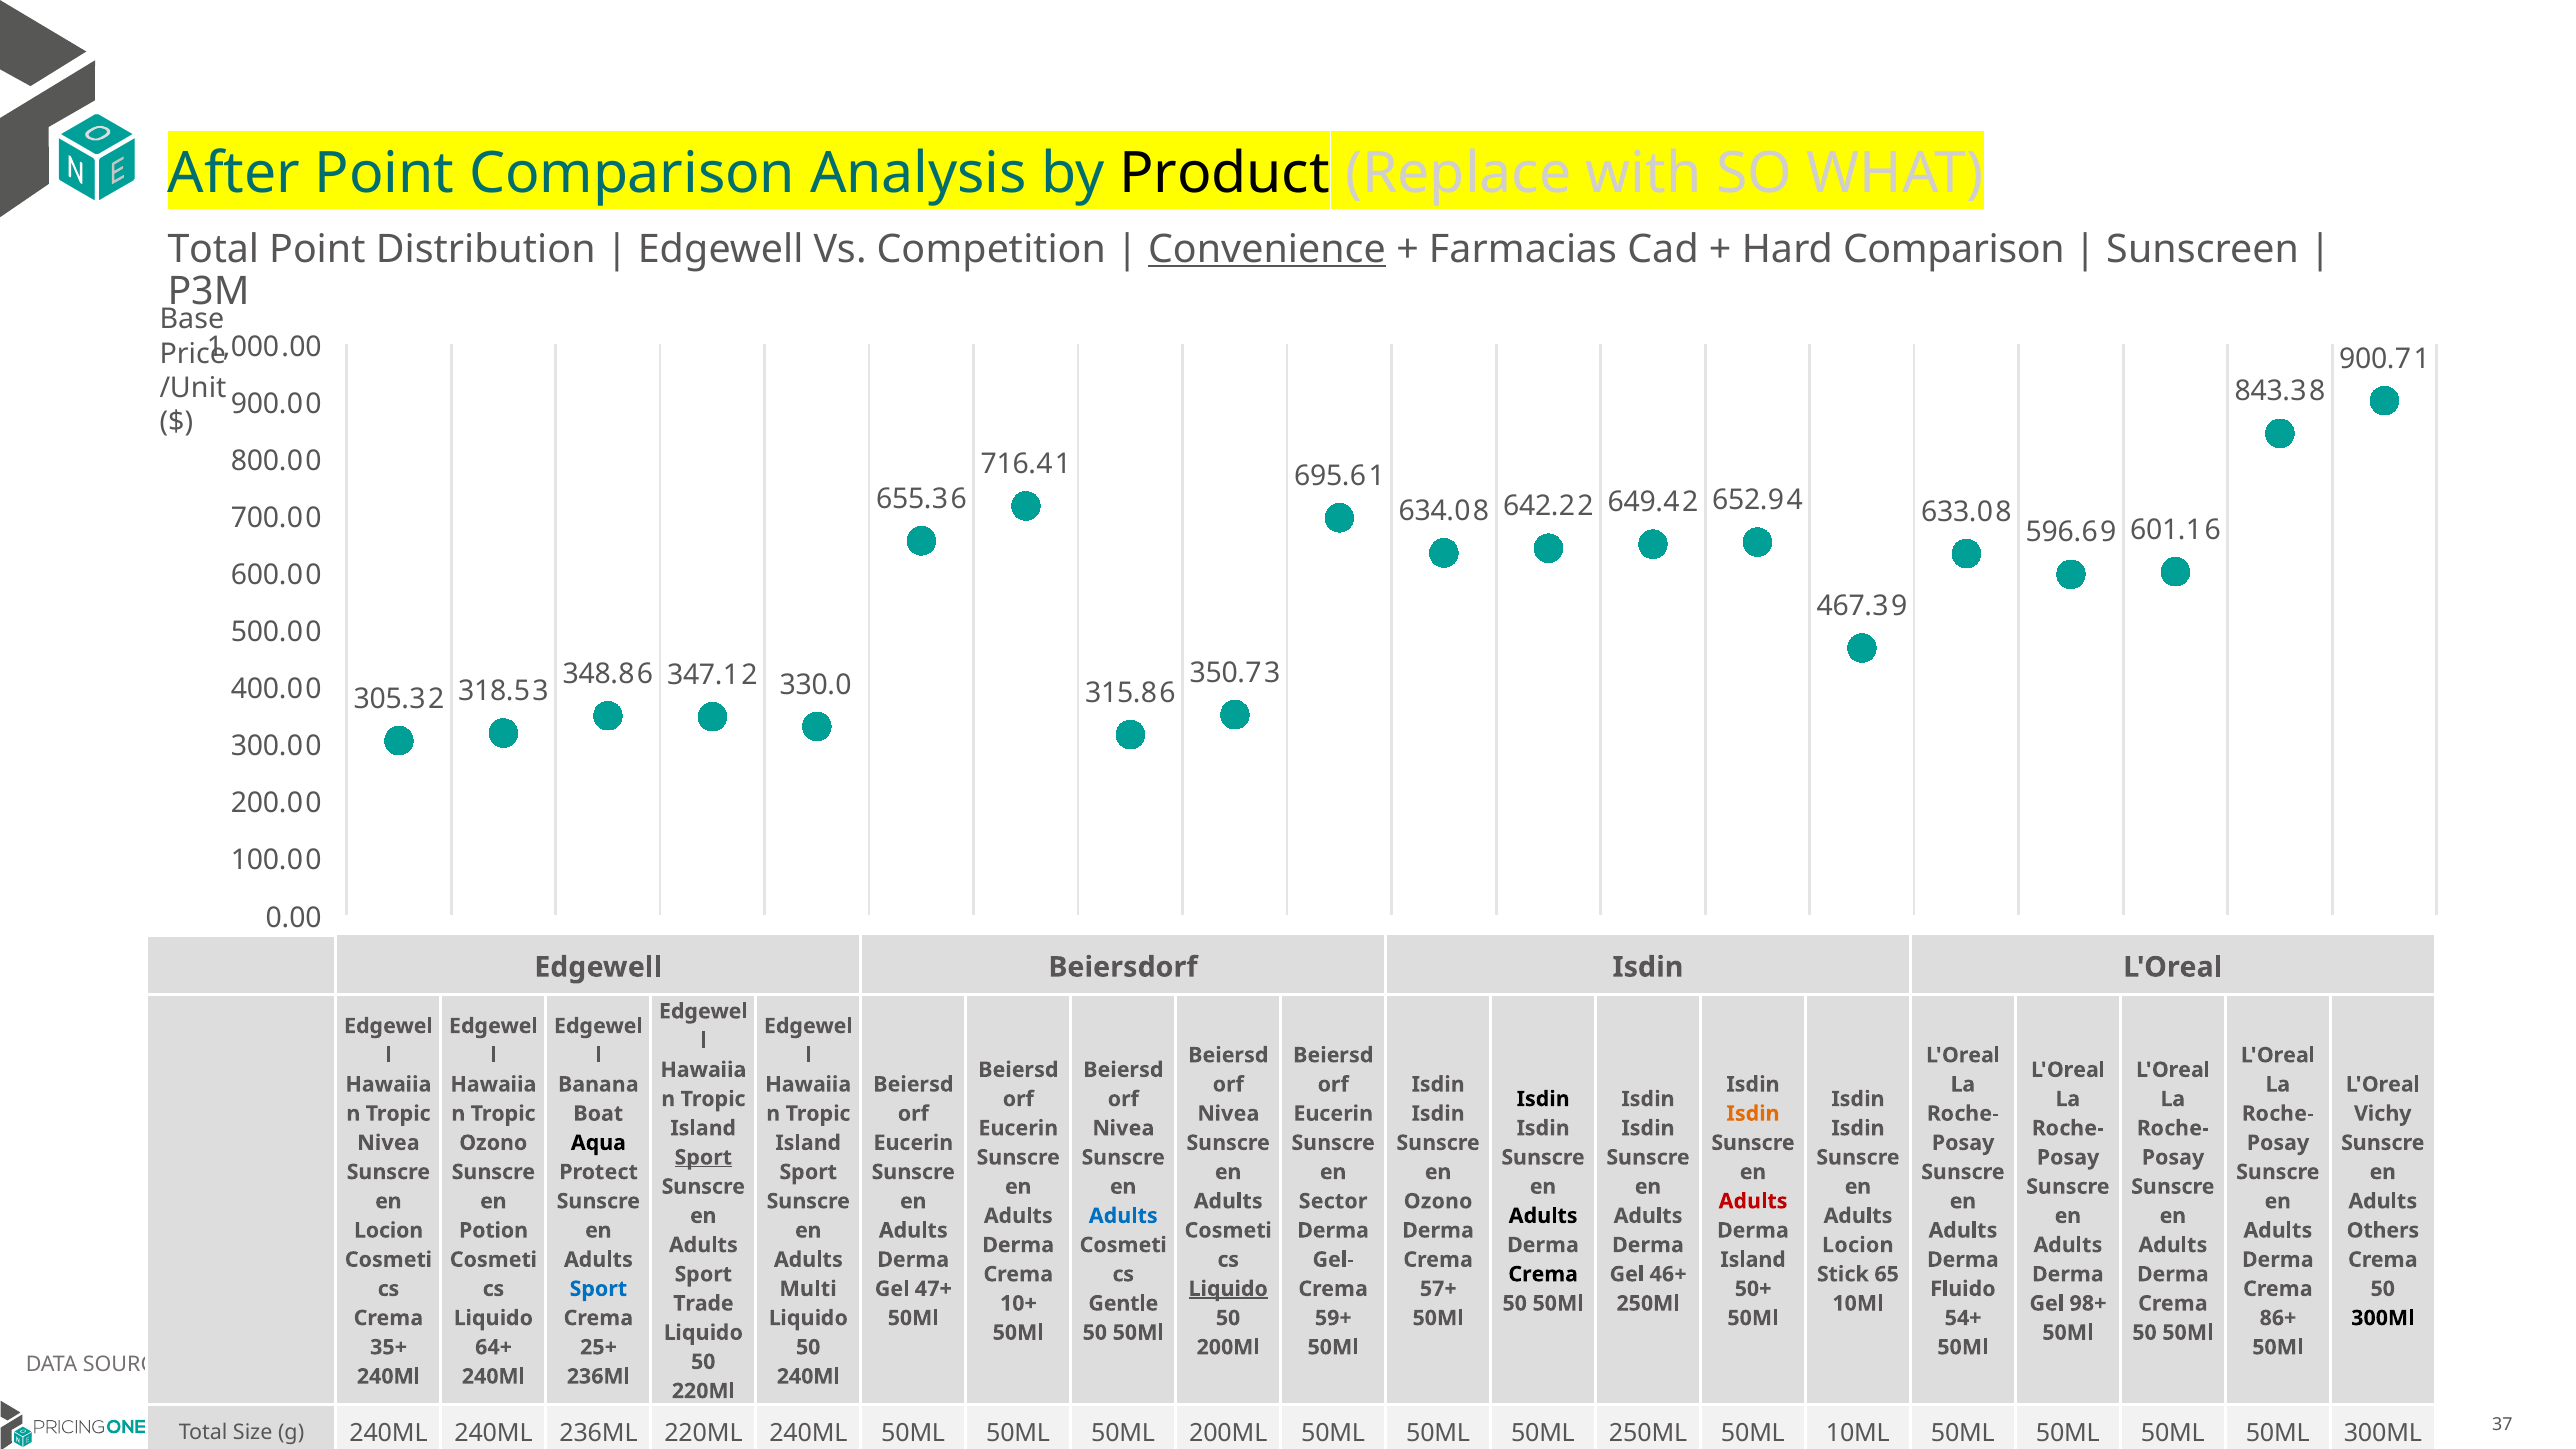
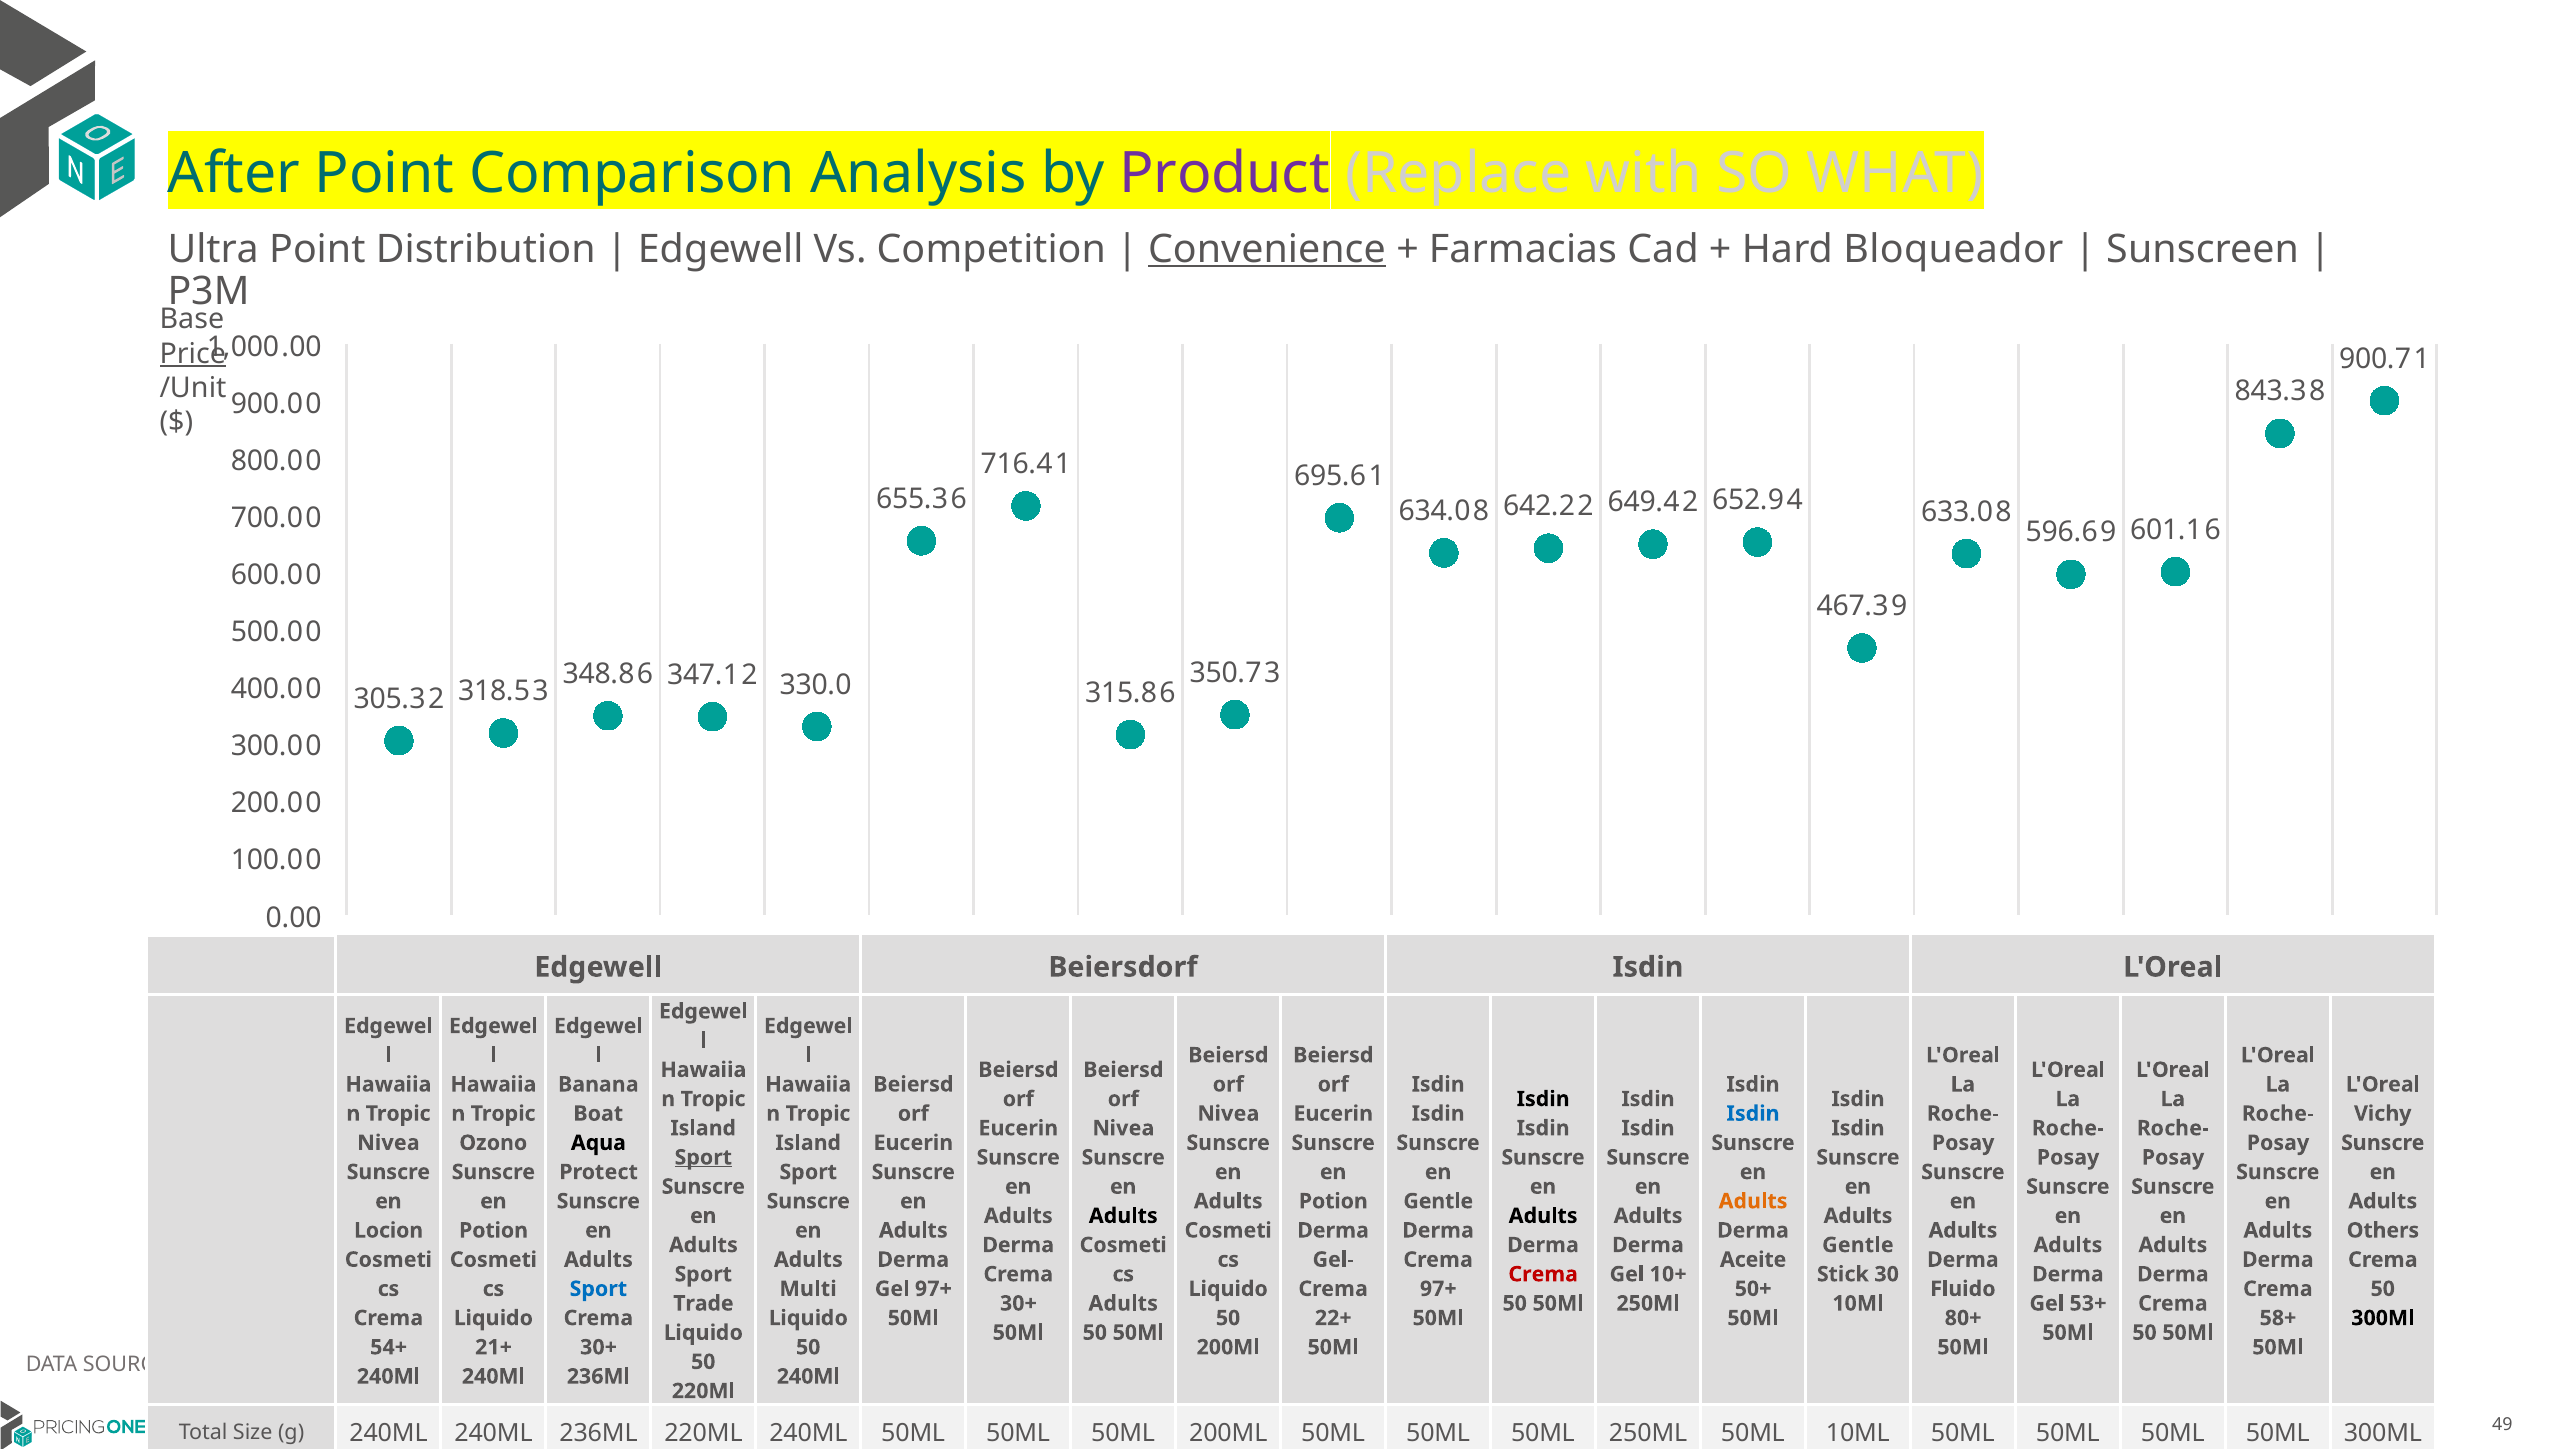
Product colour: black -> purple
Total at (213, 249): Total -> Ultra
Hard Comparison: Comparison -> Bloqueador
Price underline: none -> present
Isdin at (1753, 1114) colour: orange -> blue
Sector at (1333, 1201): Sector -> Potion
Ozono at (1438, 1201): Ozono -> Gentle
Adults at (1753, 1201) colour: red -> orange
Adults at (1123, 1216) colour: blue -> black
Locion at (1858, 1245): Locion -> Gentle
Island at (1753, 1260): Island -> Aceite
Crema at (1543, 1274) colour: black -> red
46+: 46+ -> 10+
65: 65 -> 30
Gel 47+: 47+ -> 97+
Liquido at (1228, 1289) underline: present -> none
57+ at (1438, 1289): 57+ -> 97+
10+ at (1018, 1304): 10+ -> 30+
Gentle at (1123, 1304): Gentle -> Adults
98+: 98+ -> 53+
59+: 59+ -> 22+
54+: 54+ -> 80+
86+: 86+ -> 58+
35+: 35+ -> 54+
64+: 64+ -> 21+
25+ at (599, 1347): 25+ -> 30+
37: 37 -> 49
